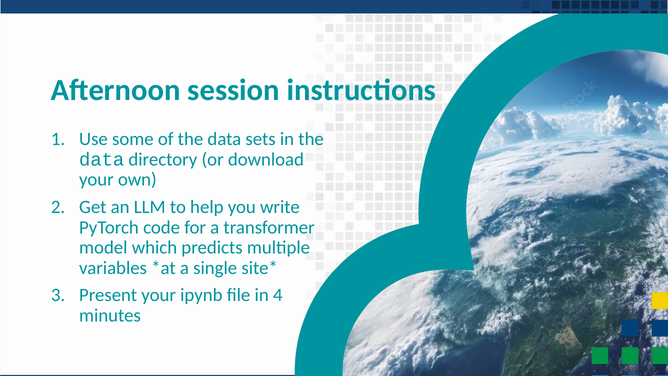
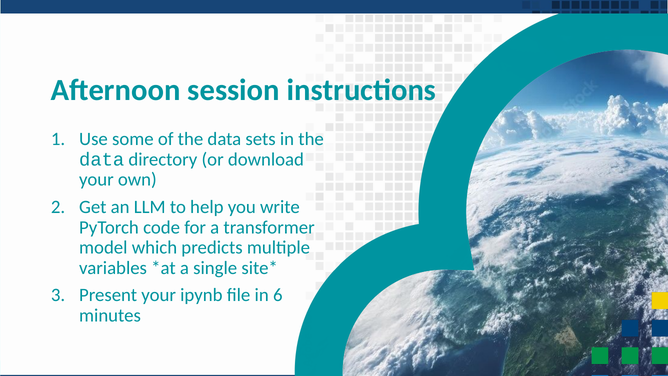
4: 4 -> 6
